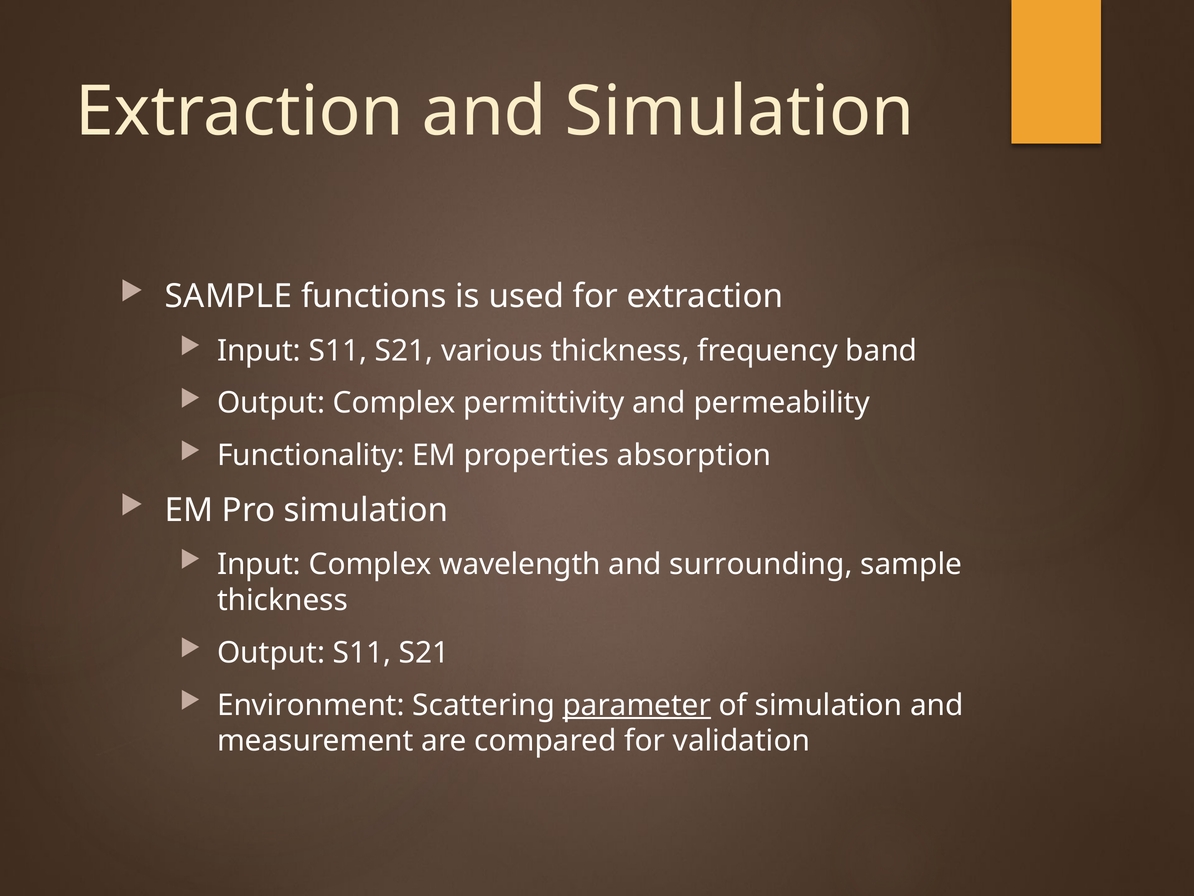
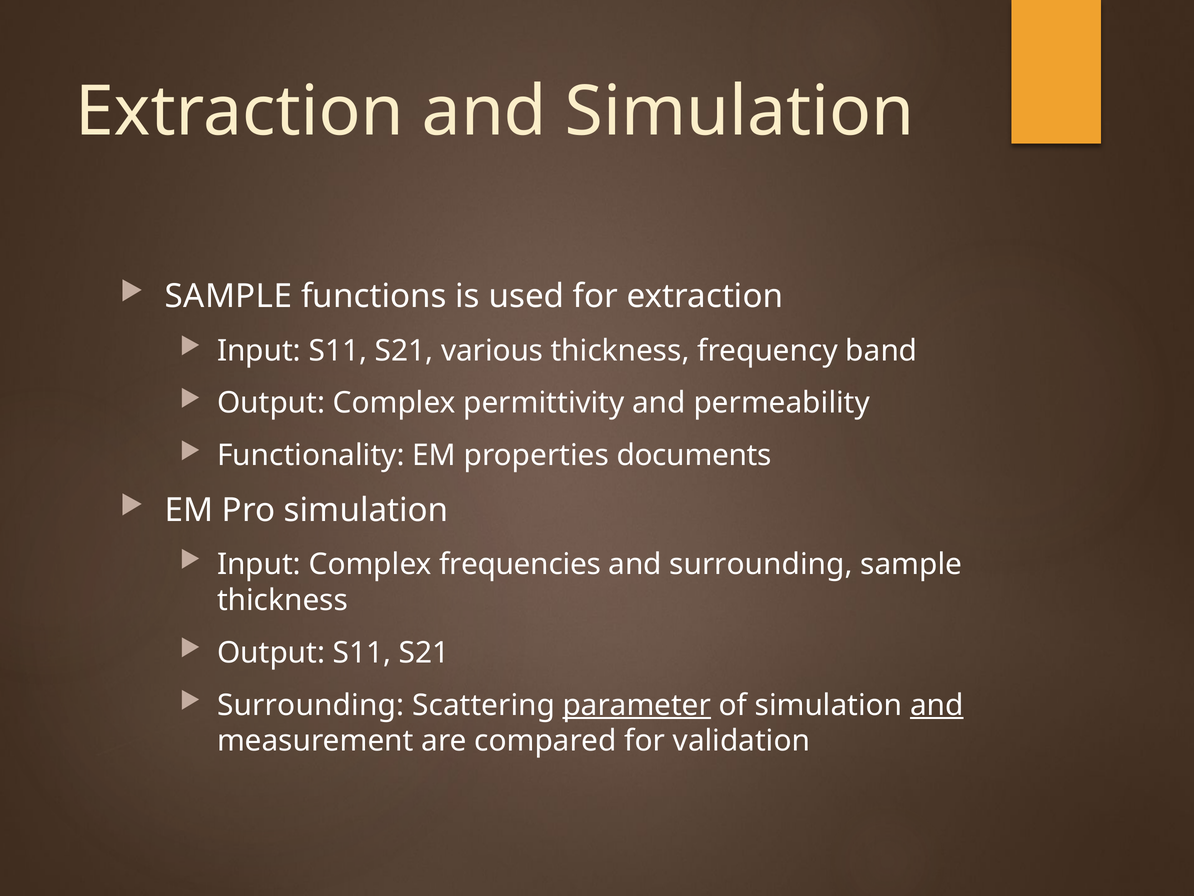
absorption: absorption -> documents
wavelength: wavelength -> frequencies
Environment at (311, 705): Environment -> Surrounding
and at (937, 705) underline: none -> present
